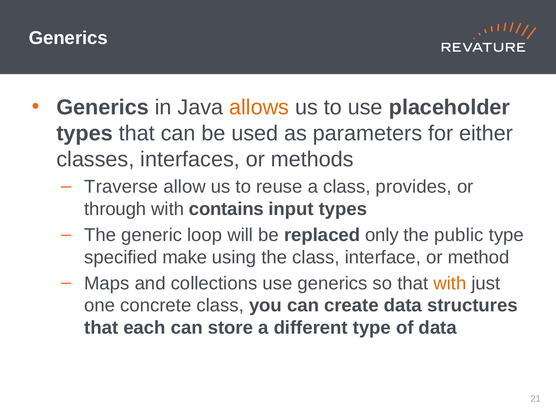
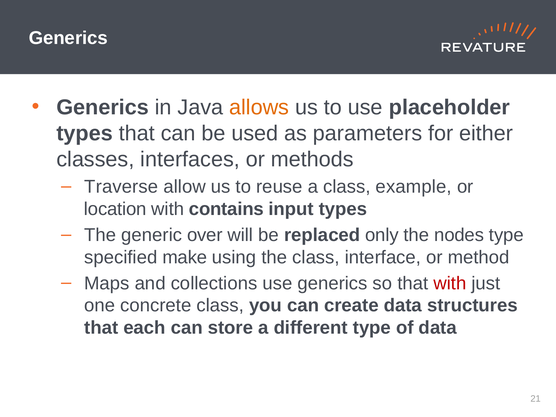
provides: provides -> example
through: through -> location
loop: loop -> over
public: public -> nodes
with at (450, 283) colour: orange -> red
